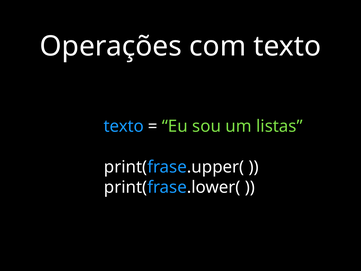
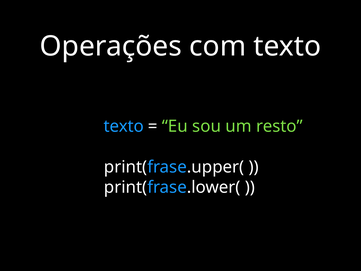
listas: listas -> resto
